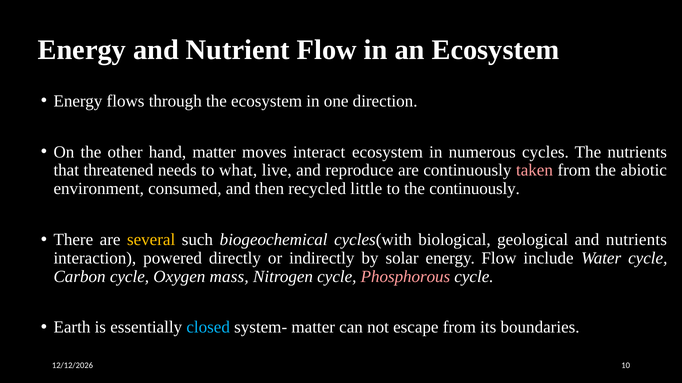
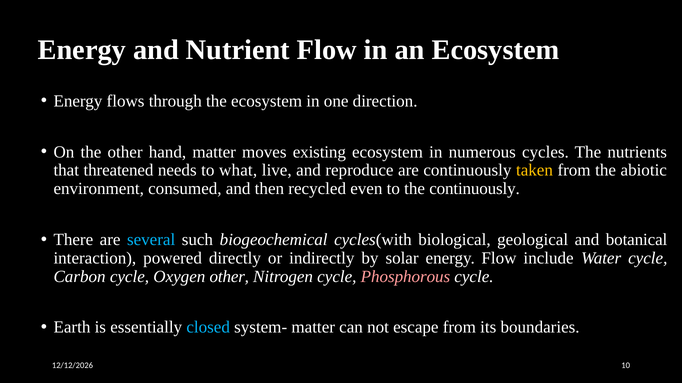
interact: interact -> existing
taken colour: pink -> yellow
little: little -> even
several colour: yellow -> light blue
and nutrients: nutrients -> botanical
Oxygen mass: mass -> other
